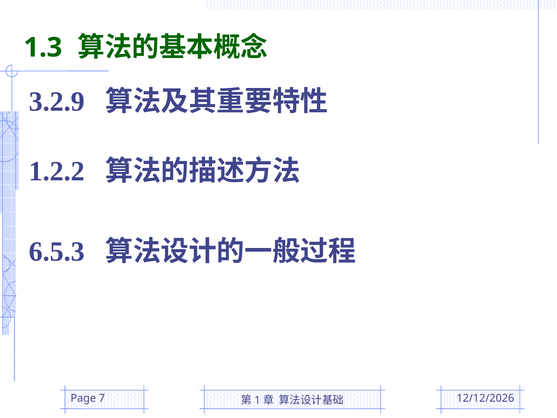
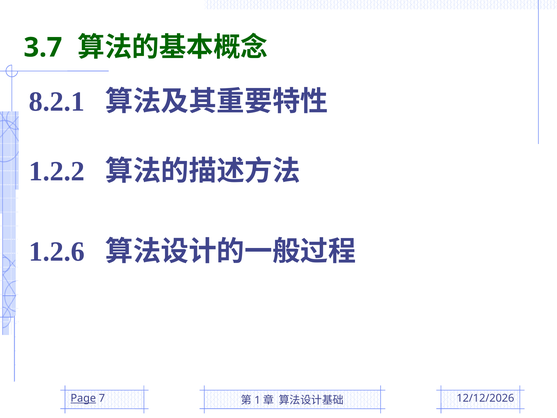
1.3: 1.3 -> 3.7
3.2.9: 3.2.9 -> 8.2.1
6.5.3: 6.5.3 -> 1.2.6
Page underline: none -> present
